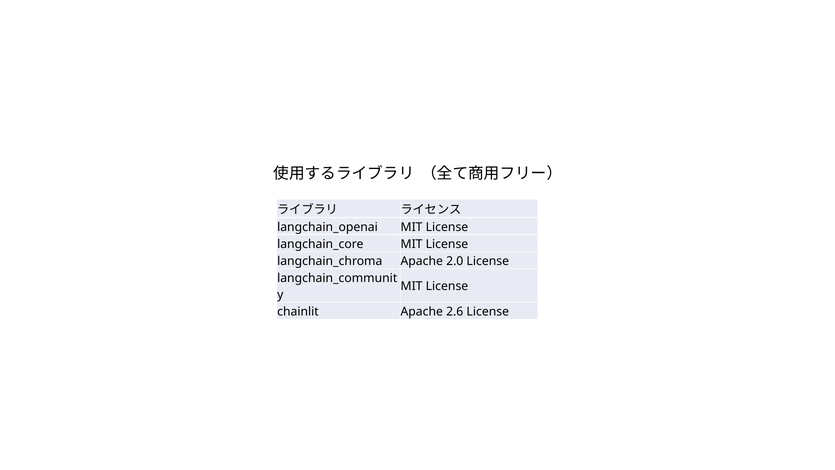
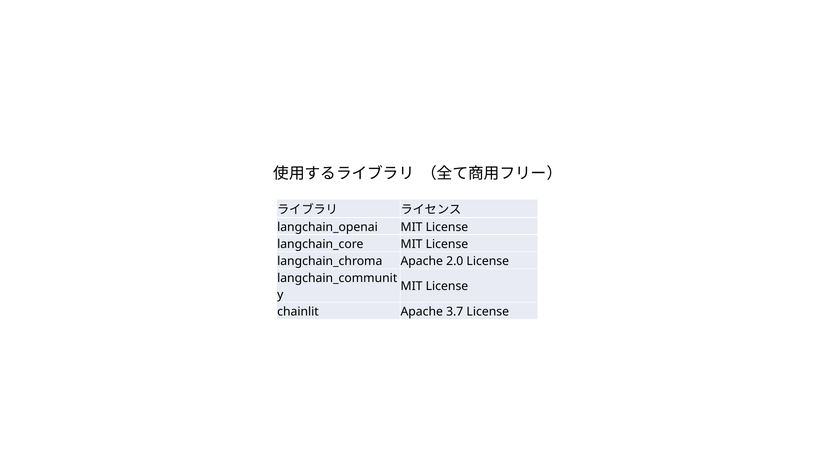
2.6: 2.6 -> 3.7
